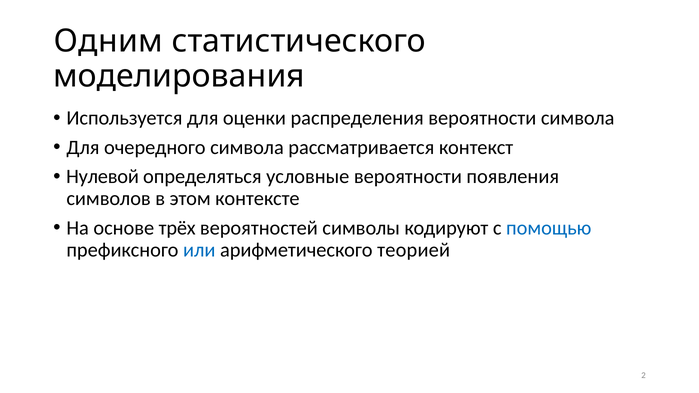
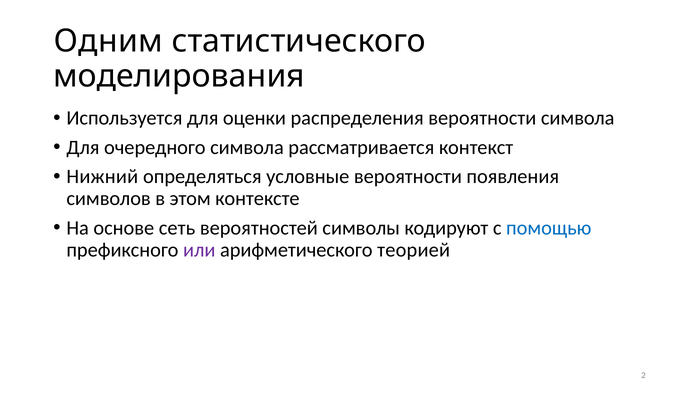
Нулевой: Нулевой -> Нижний
трёх: трёх -> сеть
или colour: blue -> purple
